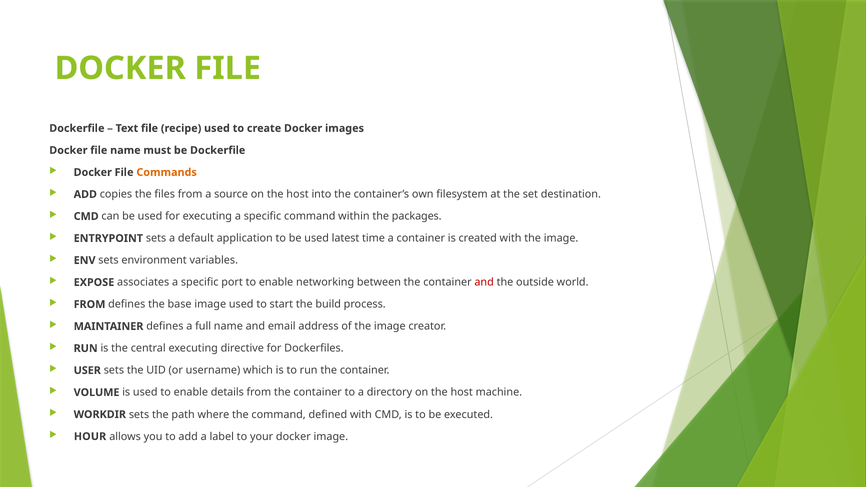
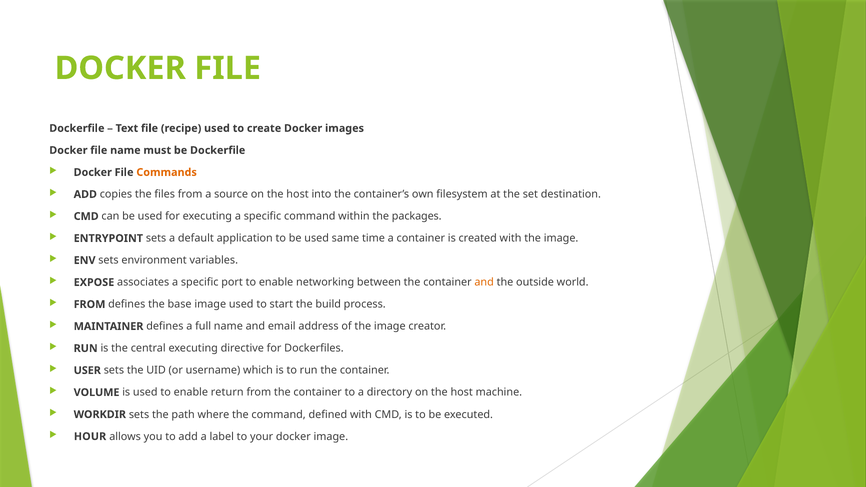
latest: latest -> same
and at (484, 282) colour: red -> orange
details: details -> return
